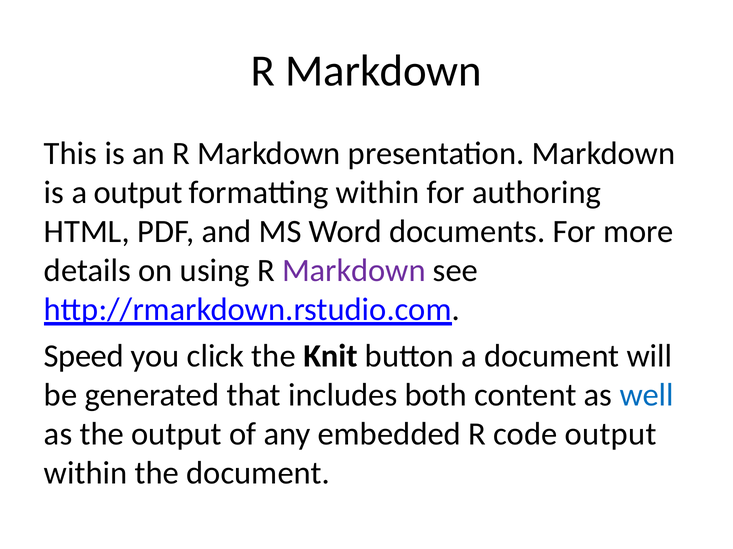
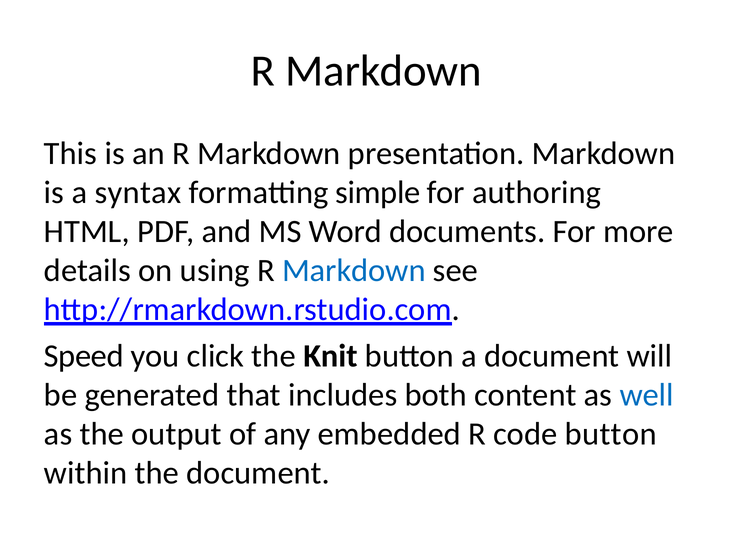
a output: output -> syntax
formatting within: within -> simple
Markdown at (354, 271) colour: purple -> blue
code output: output -> button
